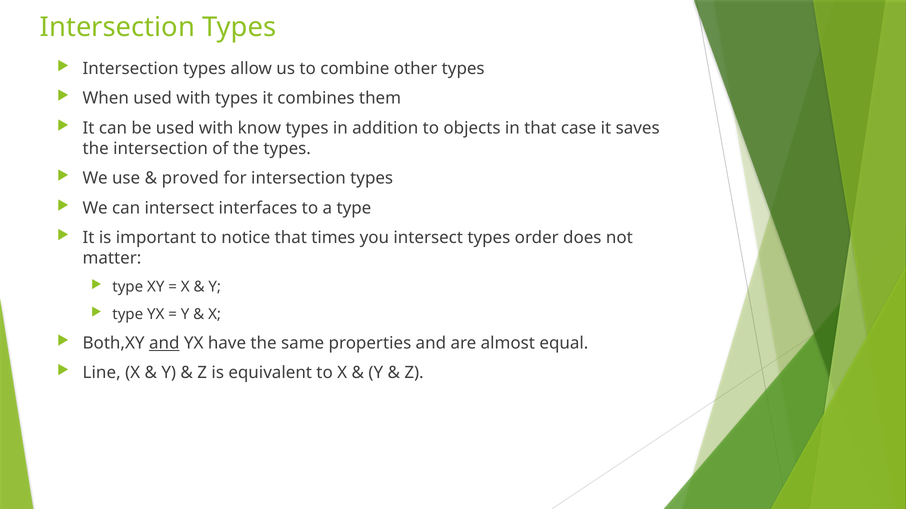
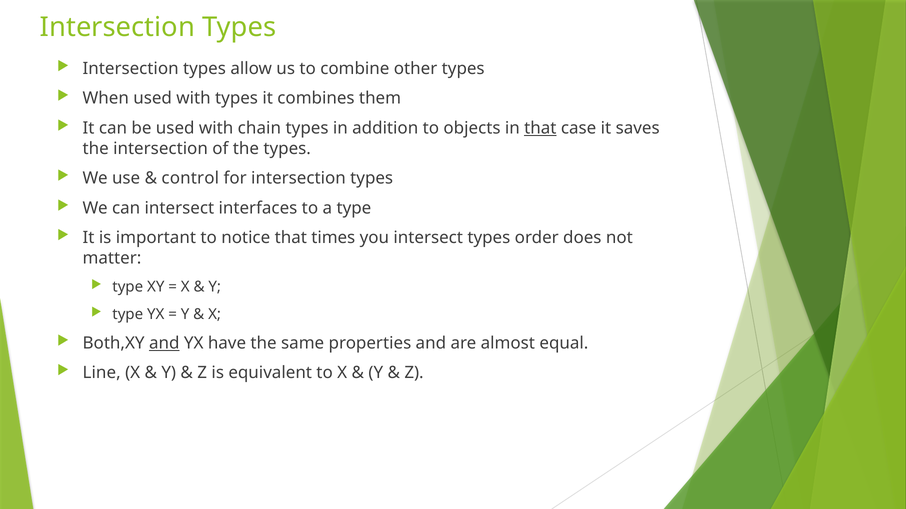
know: know -> chain
that at (540, 128) underline: none -> present
proved: proved -> control
